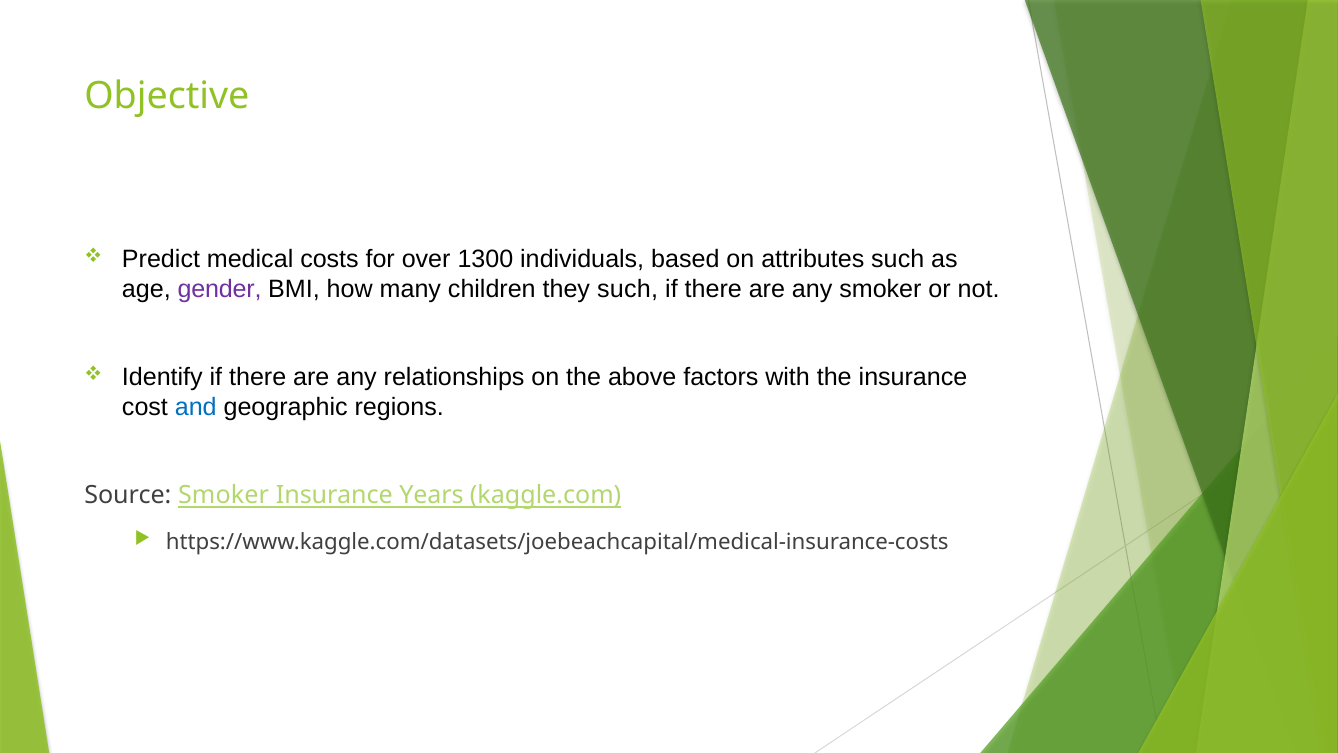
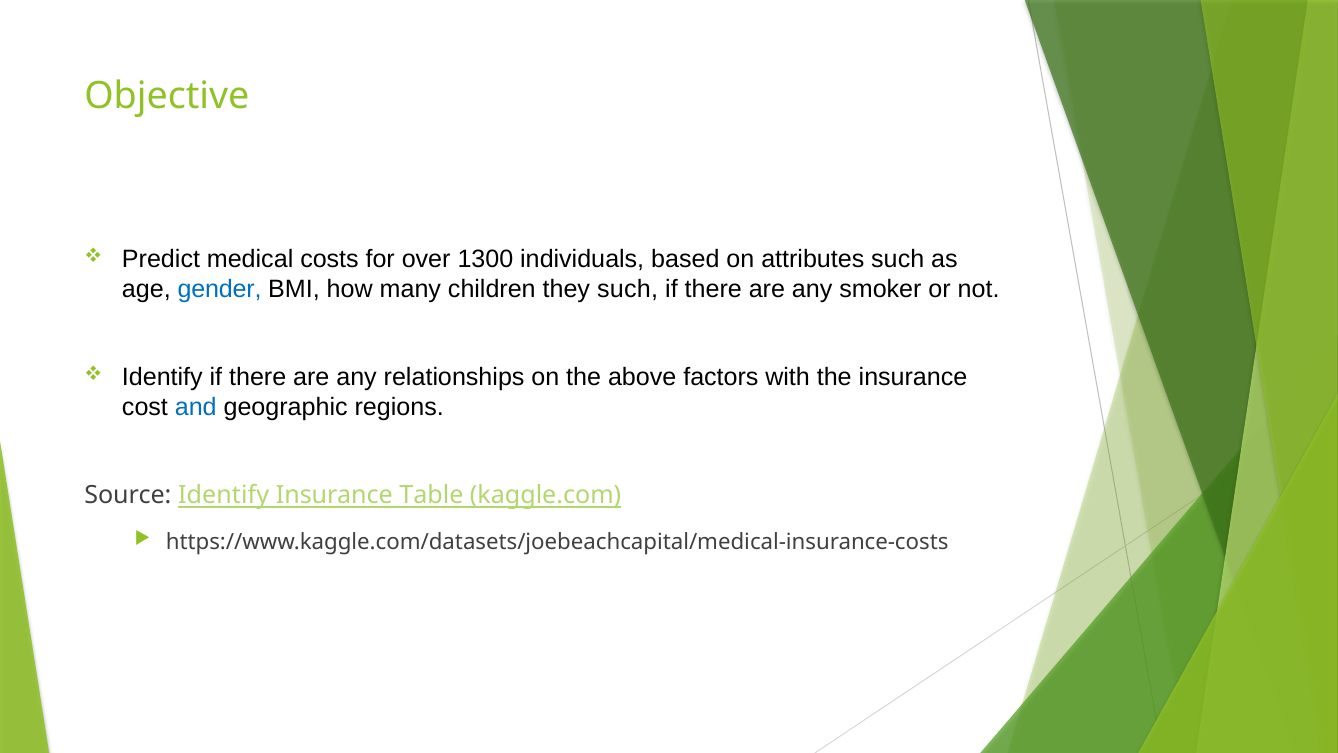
gender colour: purple -> blue
Source Smoker: Smoker -> Identify
Years: Years -> Table
